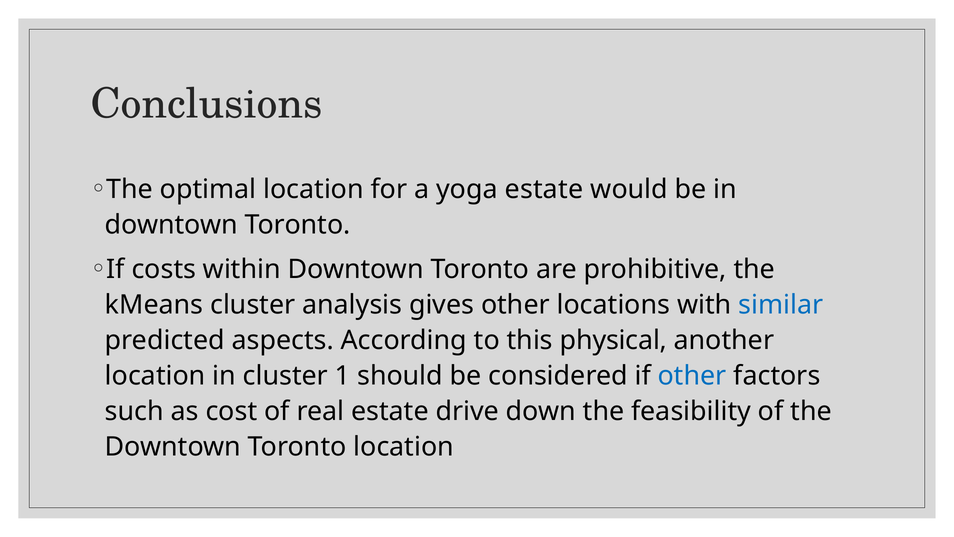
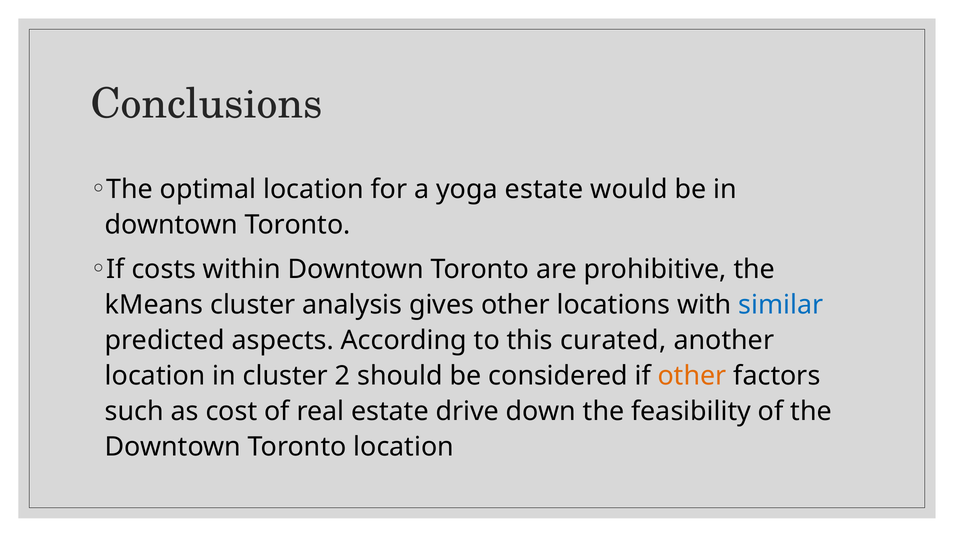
physical: physical -> curated
1: 1 -> 2
other at (692, 375) colour: blue -> orange
